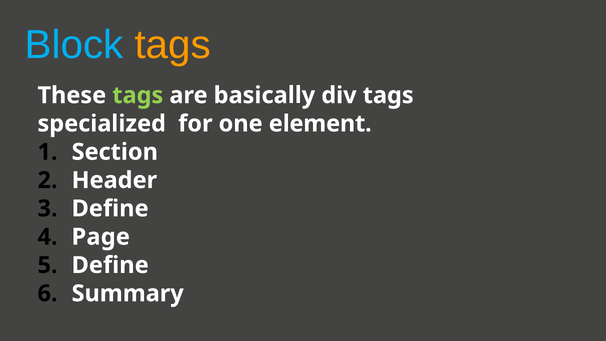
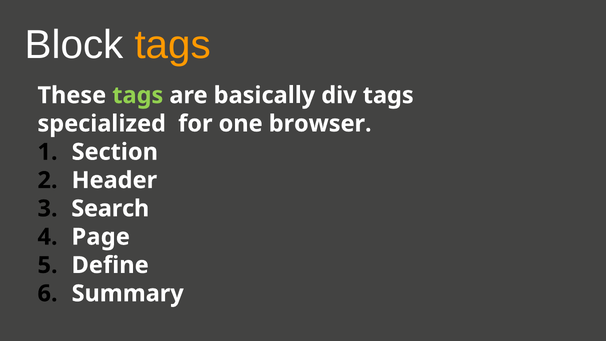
Block colour: light blue -> white
element: element -> browser
Define at (110, 209): Define -> Search
